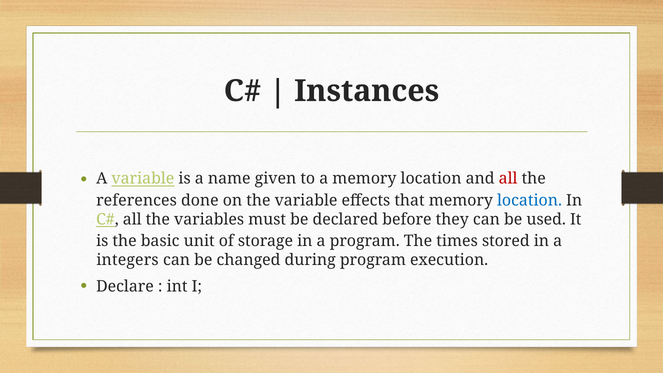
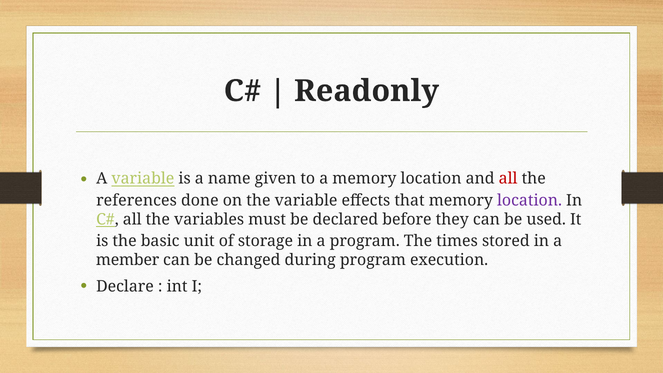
Instances: Instances -> Readonly
location at (530, 200) colour: blue -> purple
integers: integers -> member
